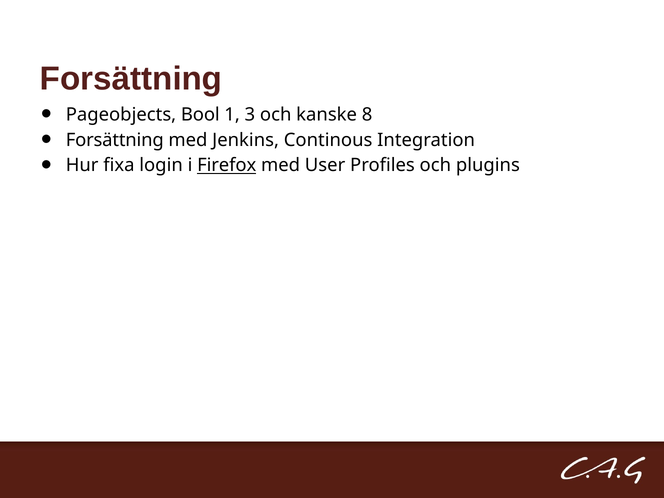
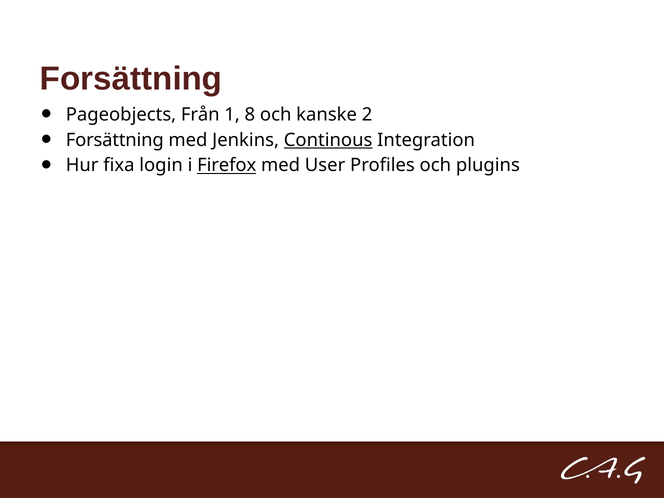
Bool: Bool -> Från
3: 3 -> 8
8: 8 -> 2
Continous underline: none -> present
